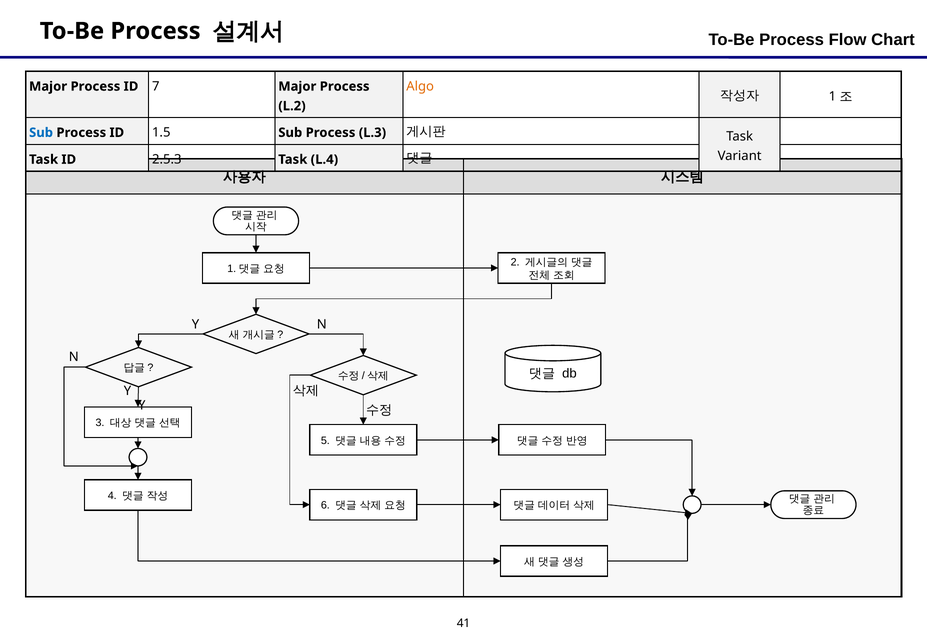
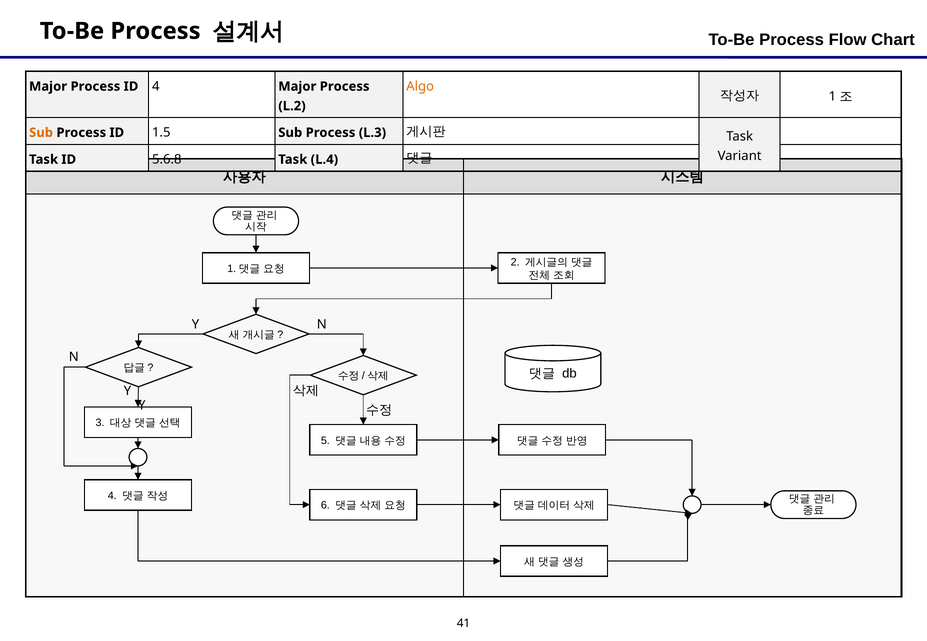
ID 7: 7 -> 4
Sub at (41, 133) colour: blue -> orange
2.5.3: 2.5.3 -> 5.6.8
